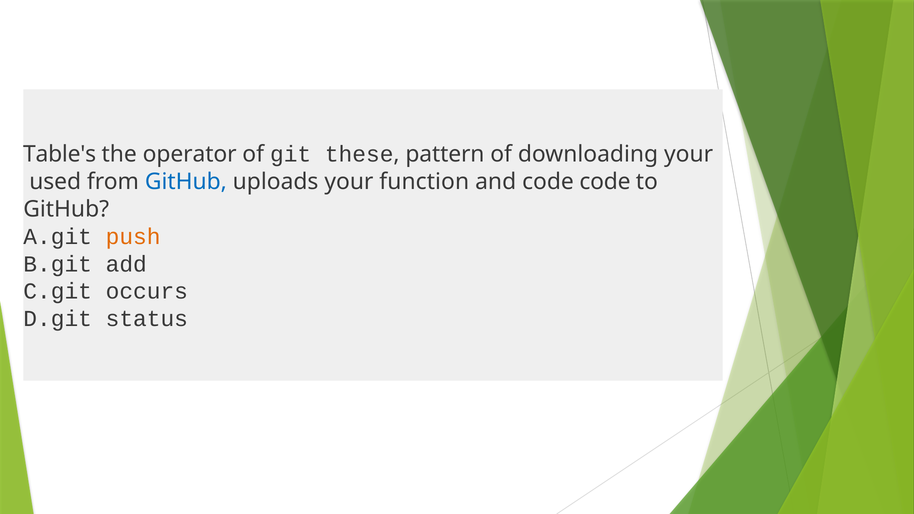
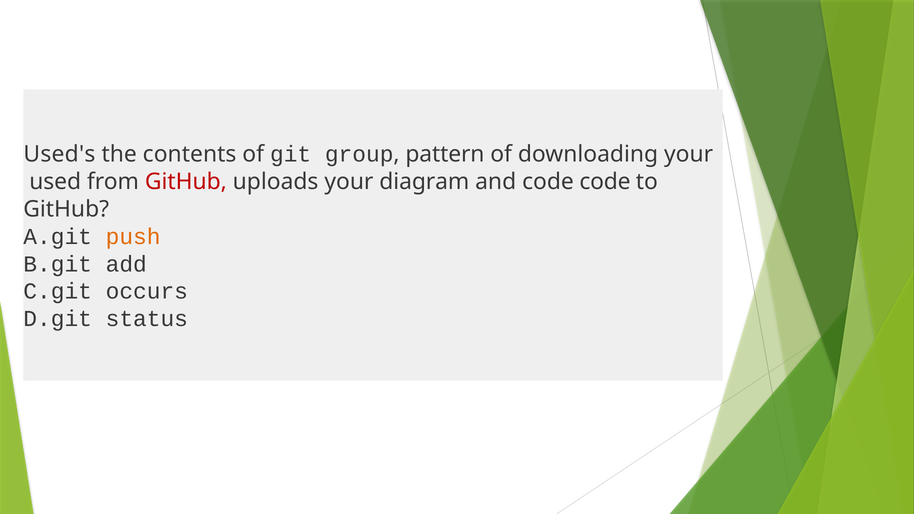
Table's: Table's -> Used's
operator: operator -> contents
these: these -> group
GitHub at (186, 182) colour: blue -> red
function: function -> diagram
